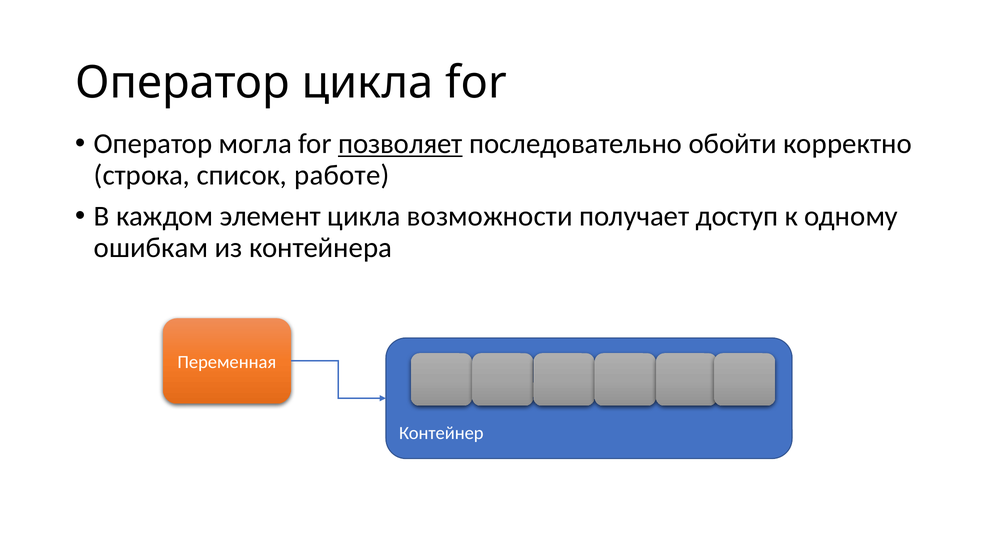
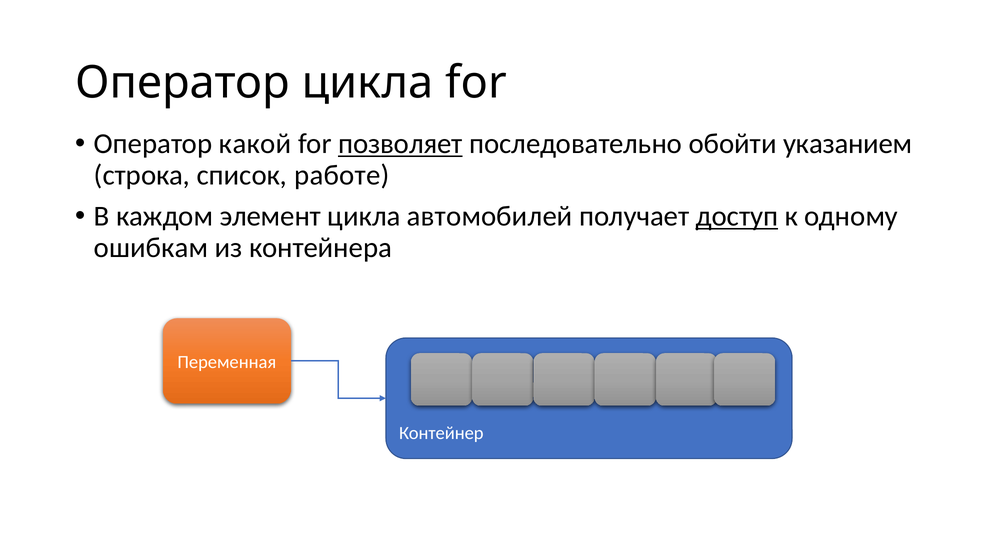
могла: могла -> какой
корректно: корректно -> указанием
возможности: возможности -> автомобилей
доступ underline: none -> present
